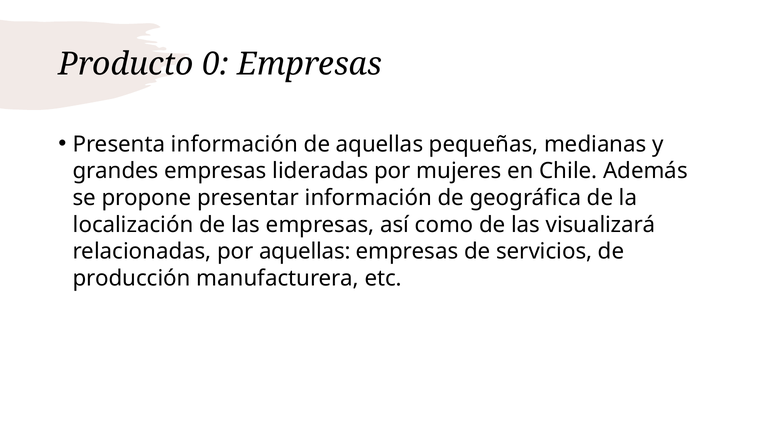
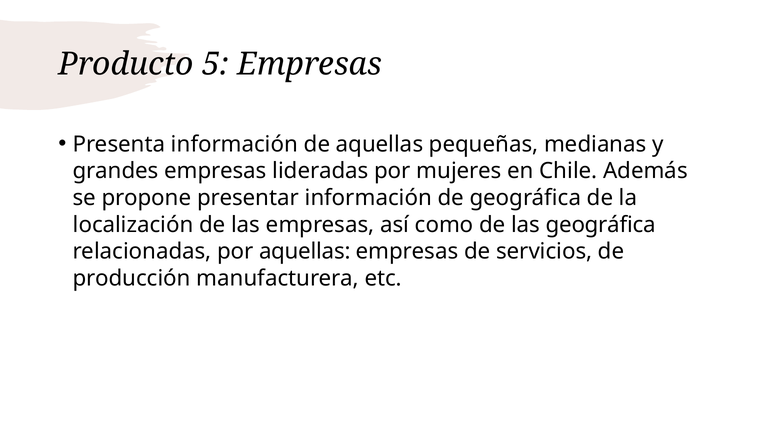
0: 0 -> 5
las visualizará: visualizará -> geográfica
